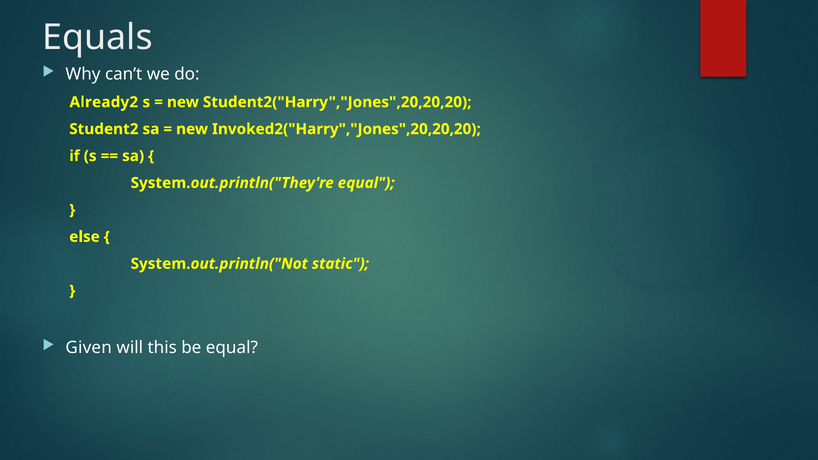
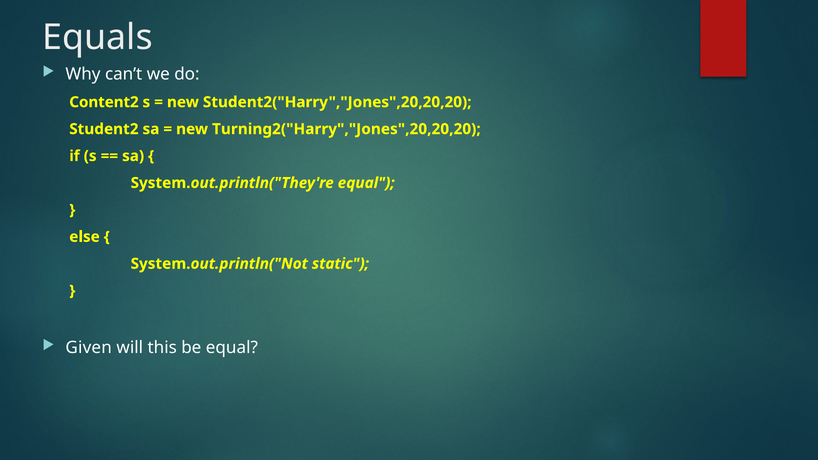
Already2: Already2 -> Content2
Invoked2("Harry","Jones",20,20,20: Invoked2("Harry","Jones",20,20,20 -> Turning2("Harry","Jones",20,20,20
